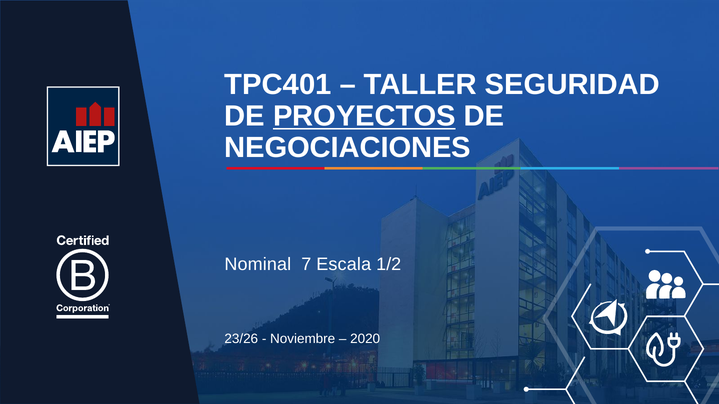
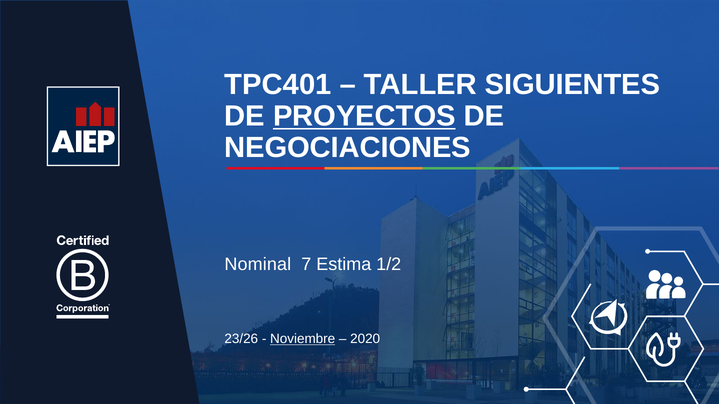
SEGURIDAD: SEGURIDAD -> SIGUIENTES
Escala: Escala -> Estima
Noviembre underline: none -> present
